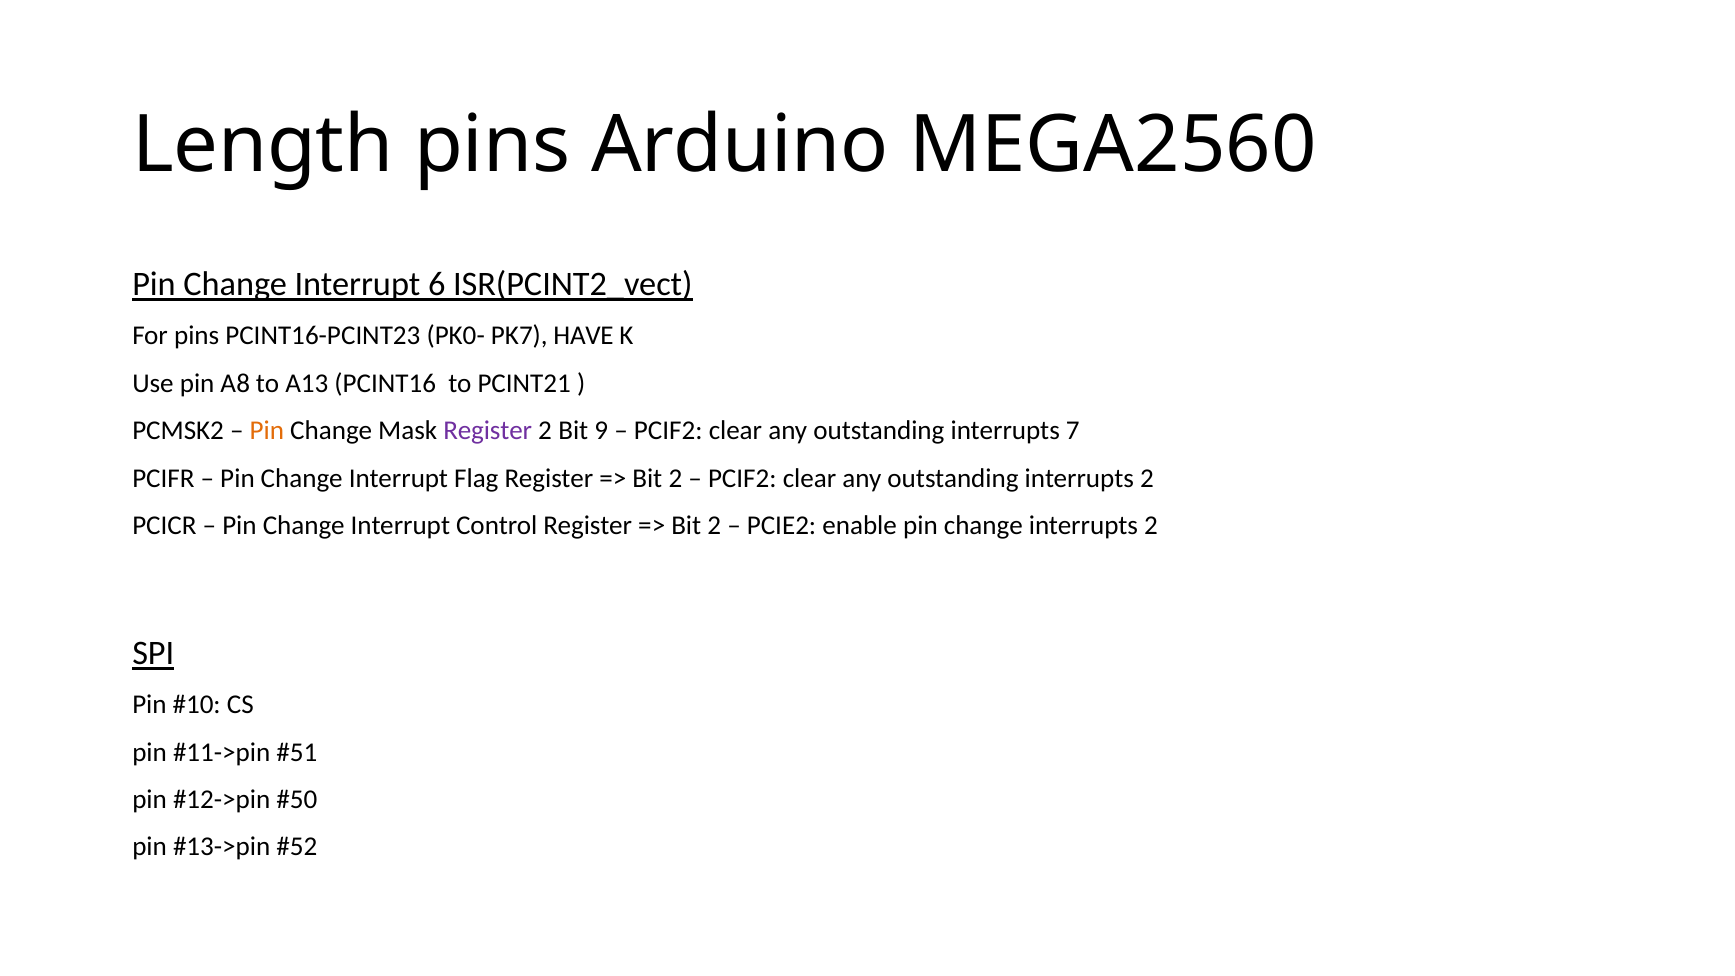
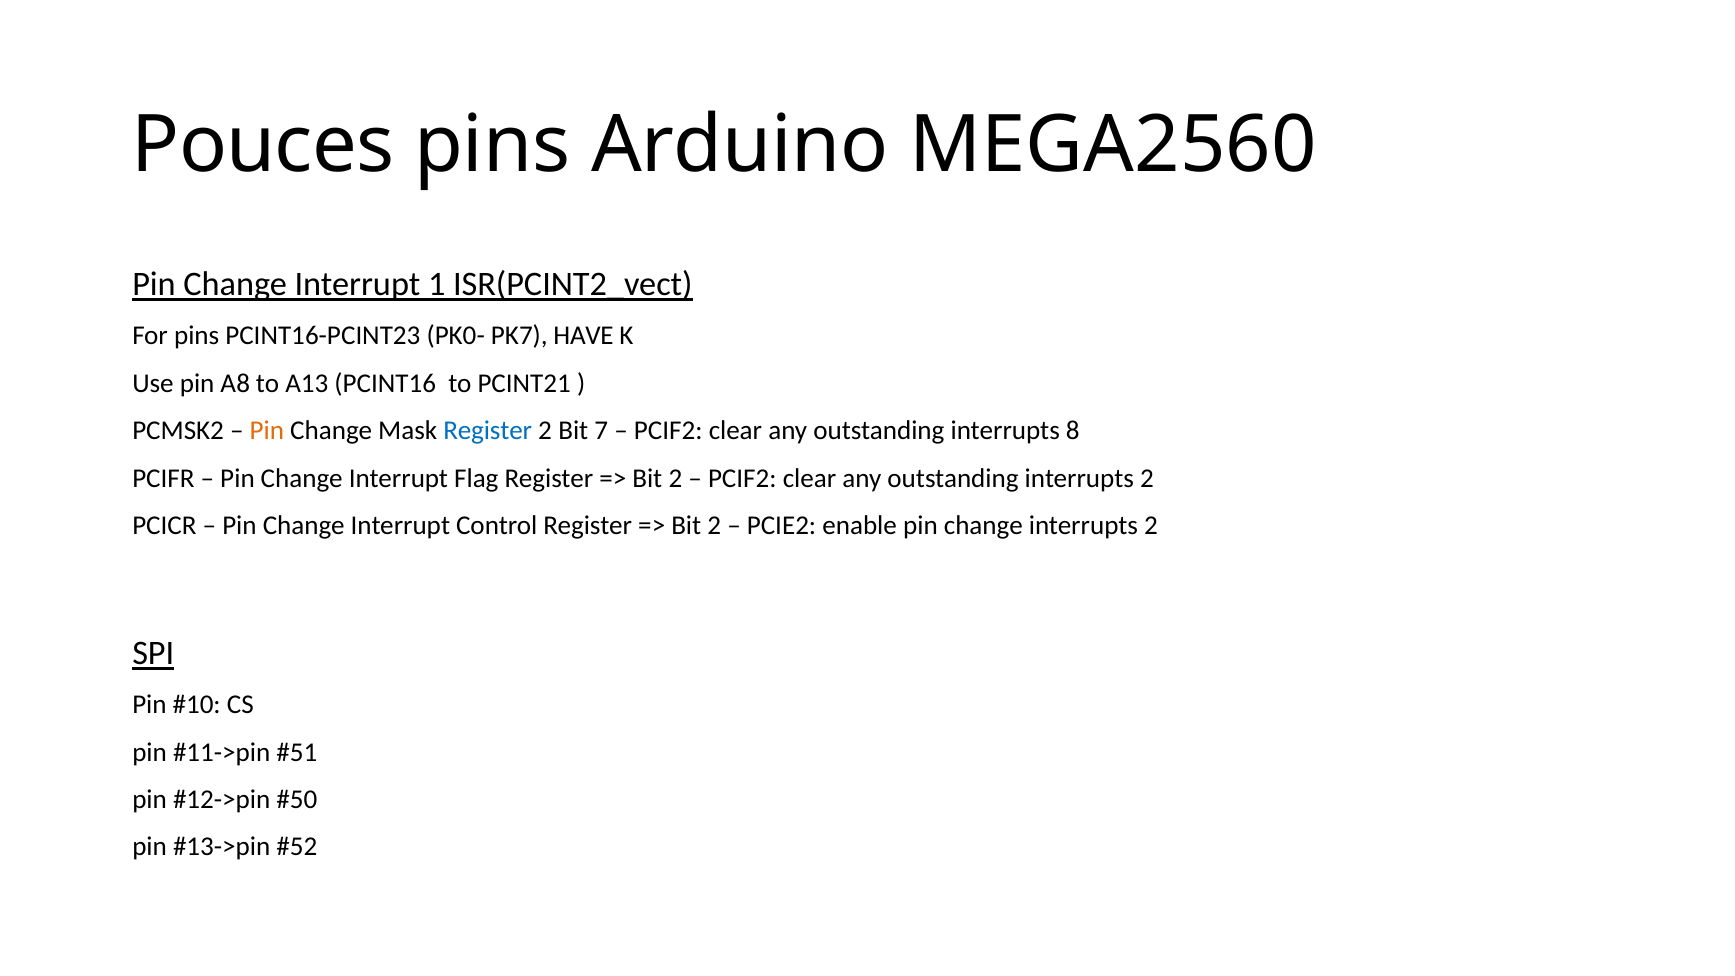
Length: Length -> Pouces
6: 6 -> 1
Register at (488, 431) colour: purple -> blue
9: 9 -> 7
7: 7 -> 8
